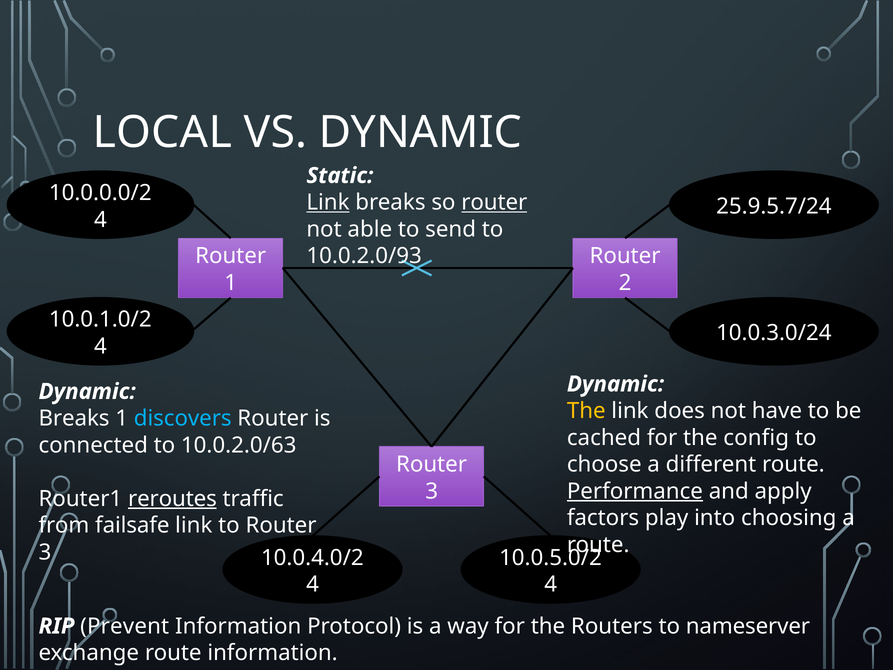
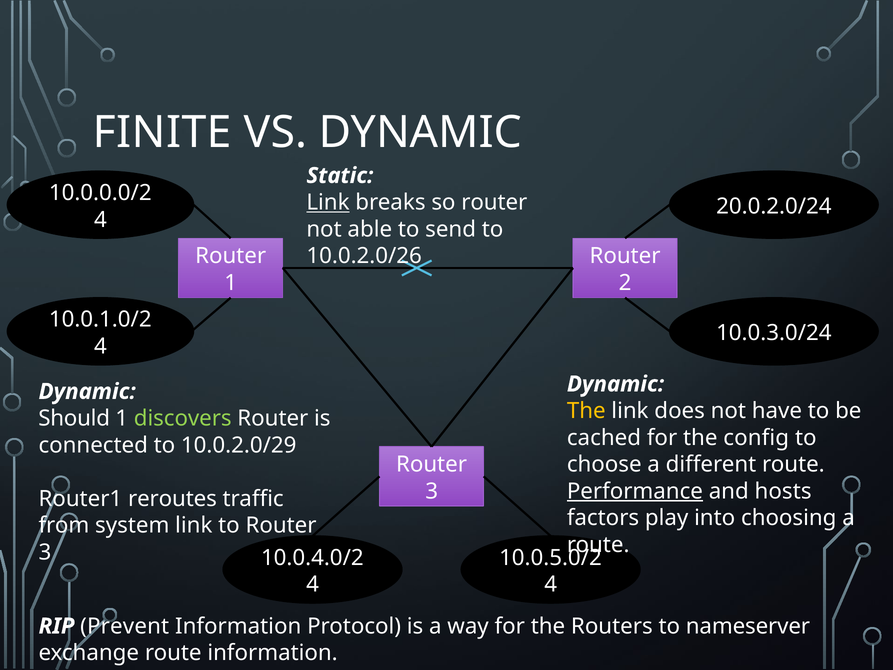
LOCAL: LOCAL -> FINITE
router at (494, 202) underline: present -> none
25.9.5.7/24: 25.9.5.7/24 -> 20.0.2.0/24
10.0.2.0/93: 10.0.2.0/93 -> 10.0.2.0/26
Breaks at (74, 418): Breaks -> Should
discovers colour: light blue -> light green
10.0.2.0/63: 10.0.2.0/63 -> 10.0.2.0/29
apply: apply -> hosts
reroutes underline: present -> none
failsafe: failsafe -> system
